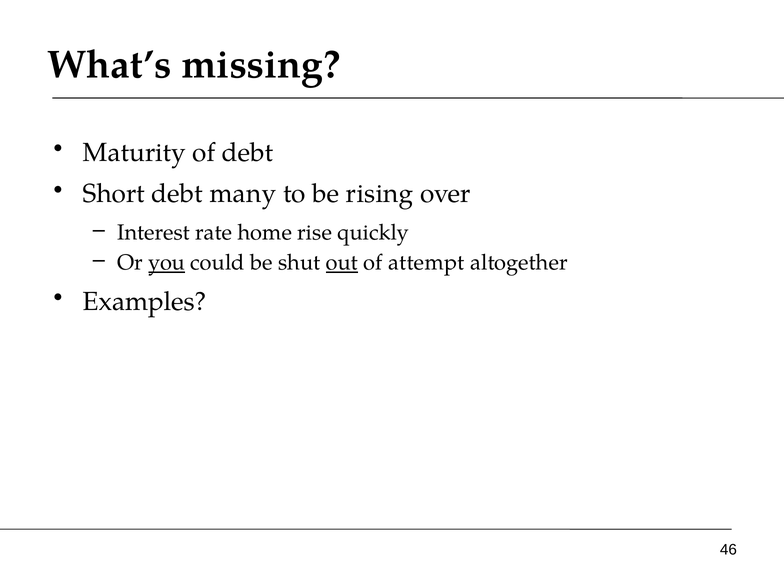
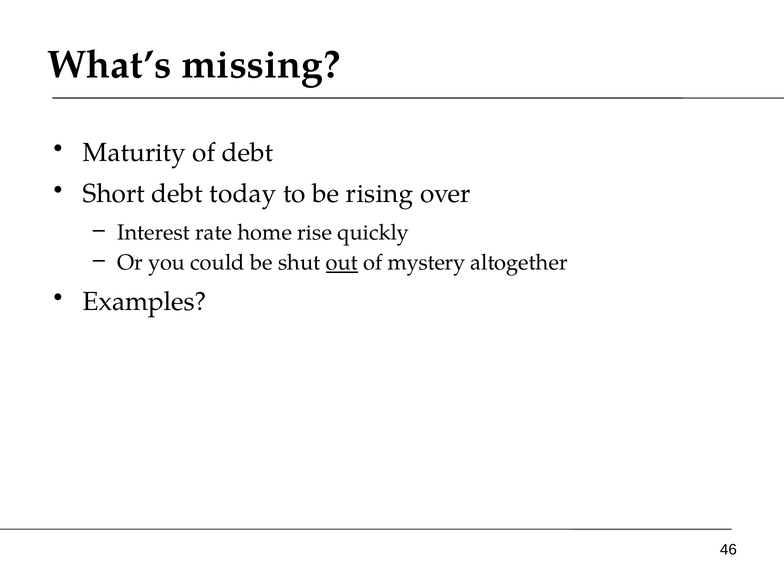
many: many -> today
you underline: present -> none
attempt: attempt -> mystery
